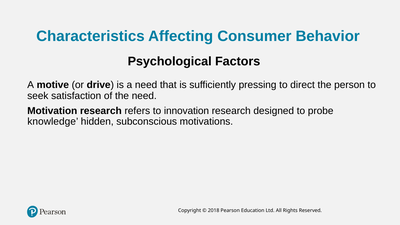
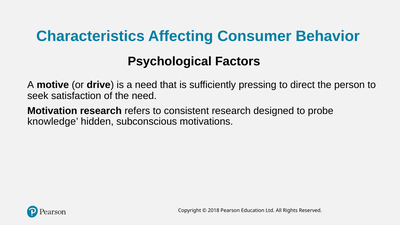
innovation: innovation -> consistent
